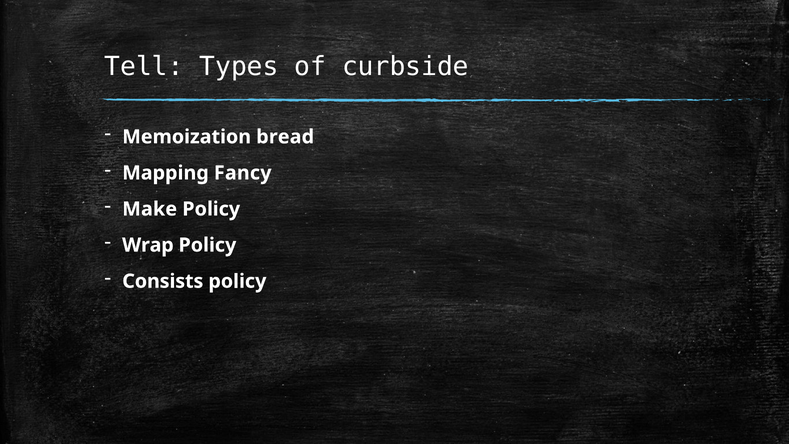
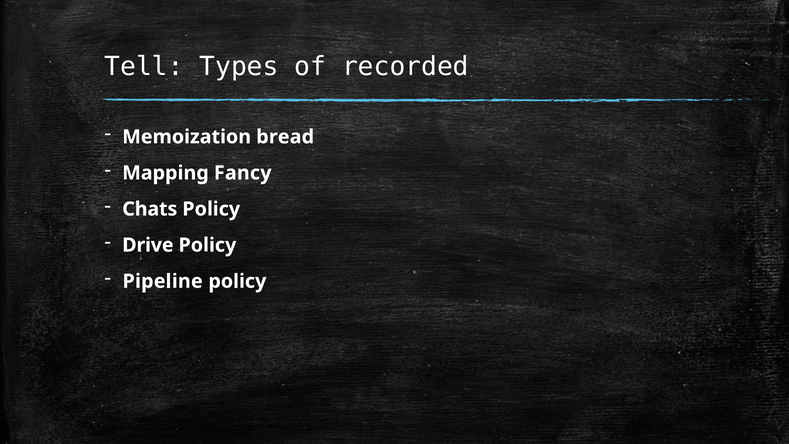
curbside: curbside -> recorded
Make: Make -> Chats
Wrap: Wrap -> Drive
Consists: Consists -> Pipeline
